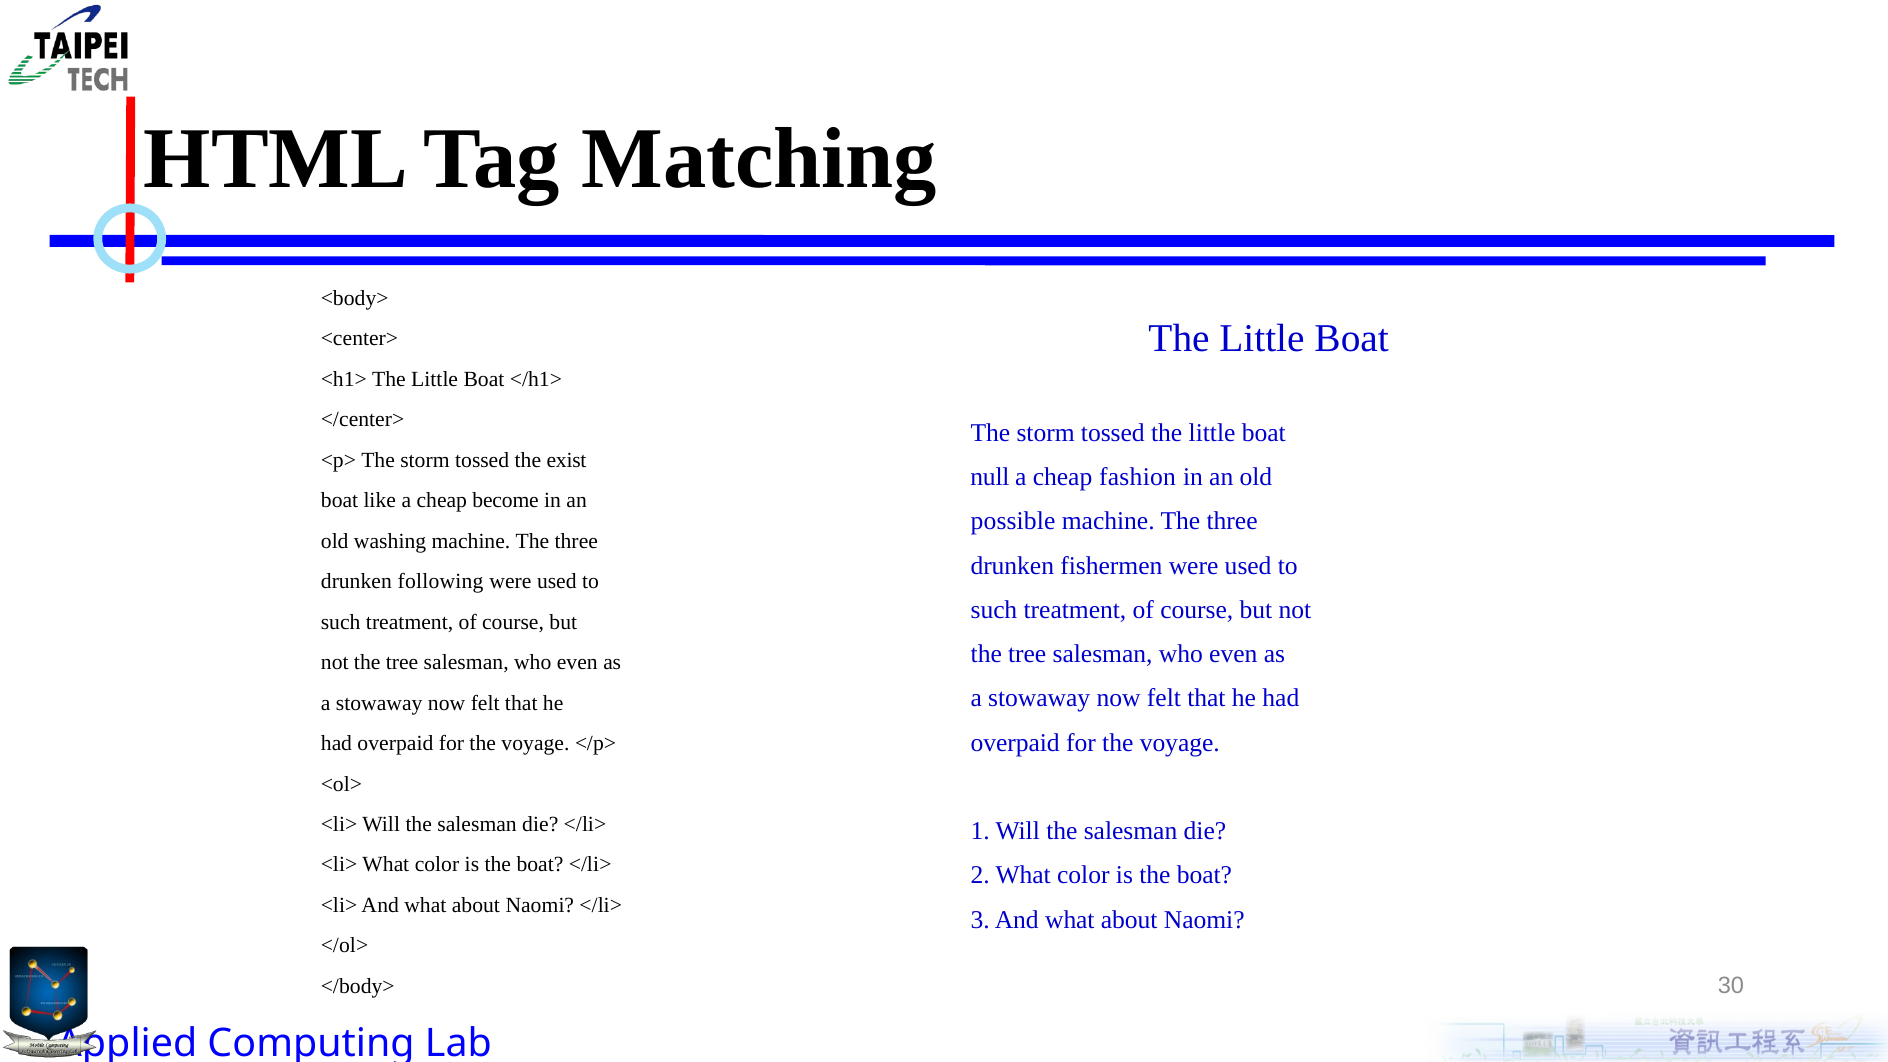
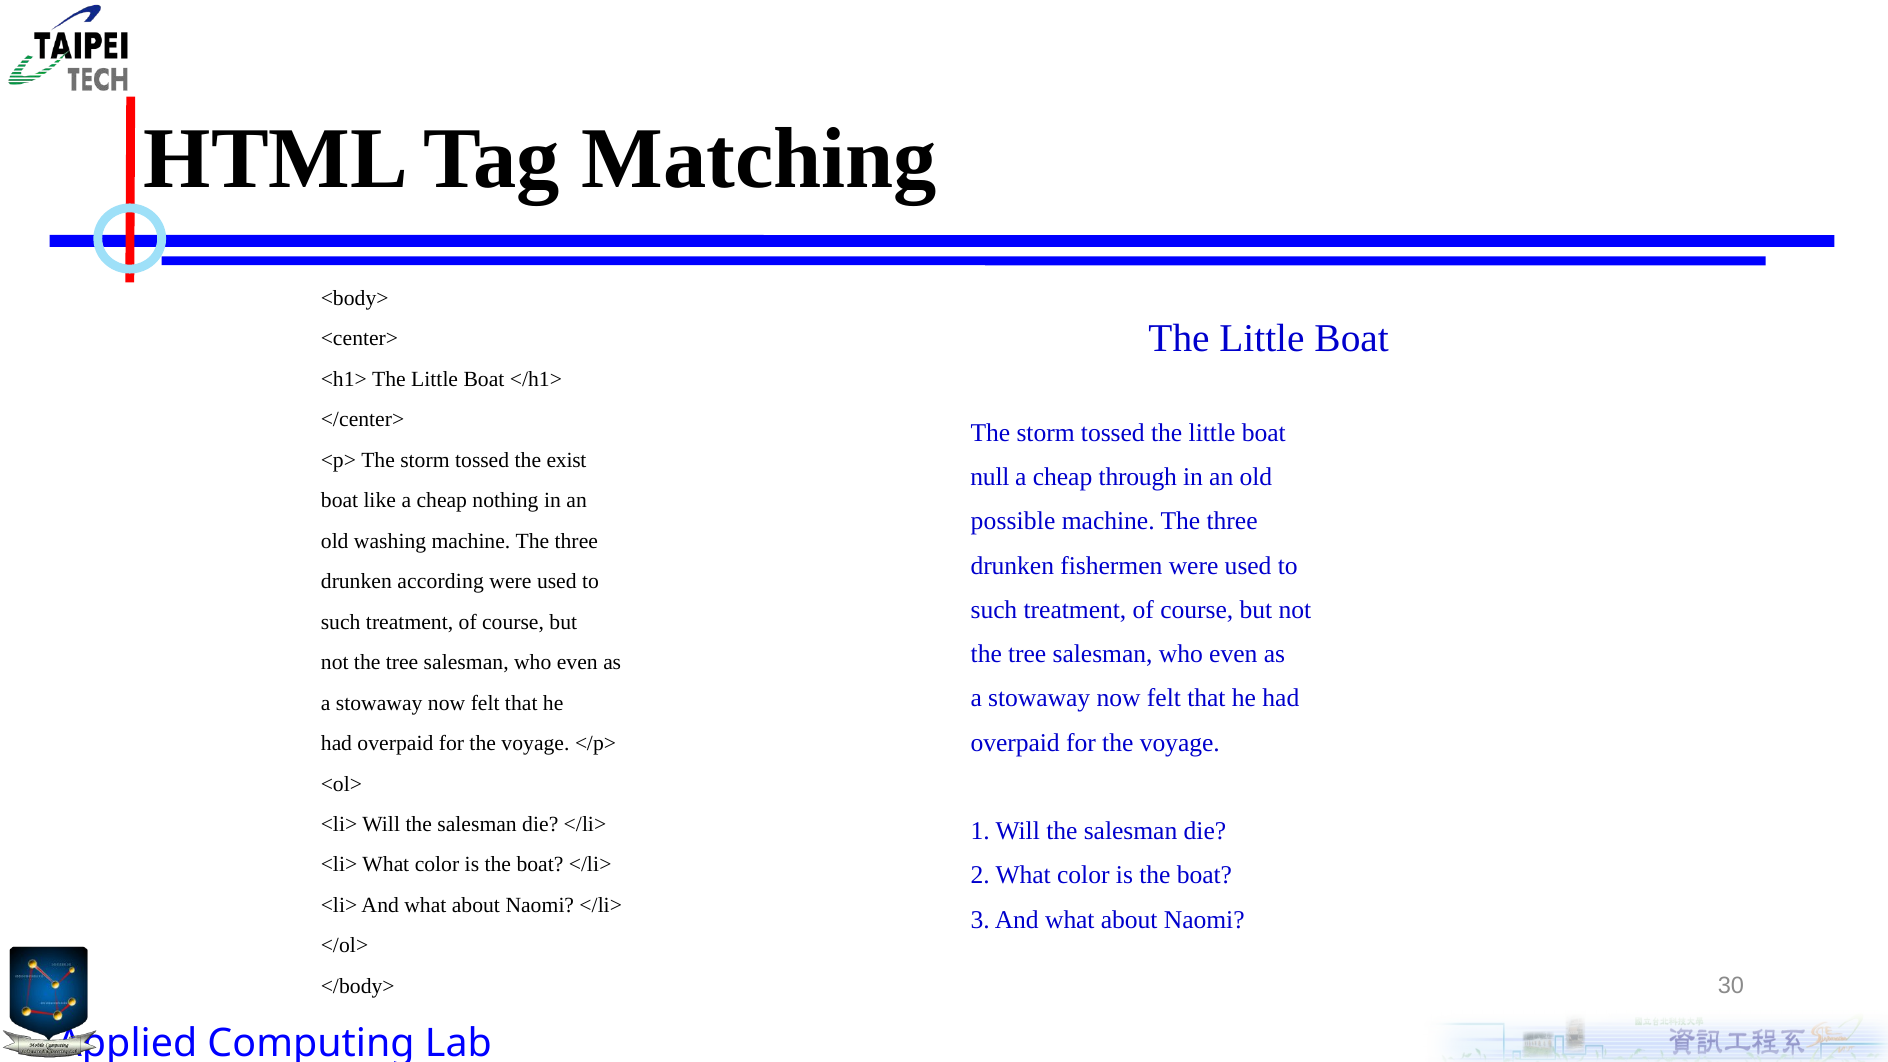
fashion: fashion -> through
become: become -> nothing
following: following -> according
